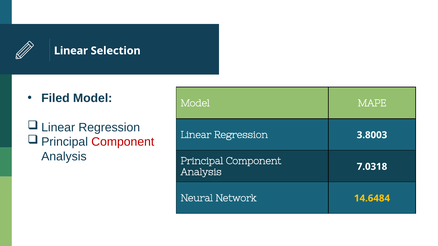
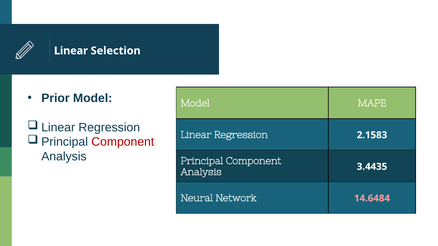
Filed: Filed -> Prior
3.8003: 3.8003 -> 2.1583
7.0318: 7.0318 -> 3.4435
14.6484 colour: yellow -> pink
